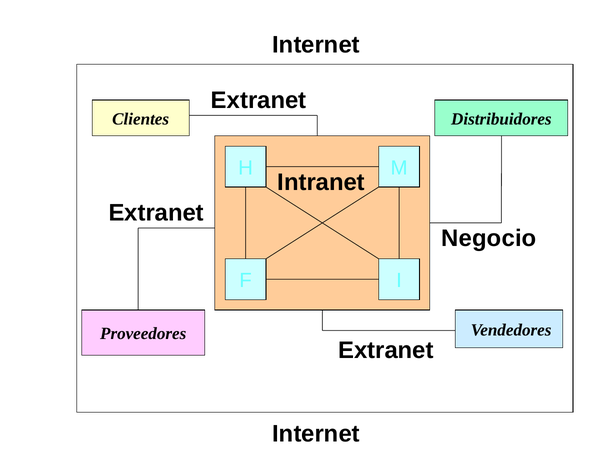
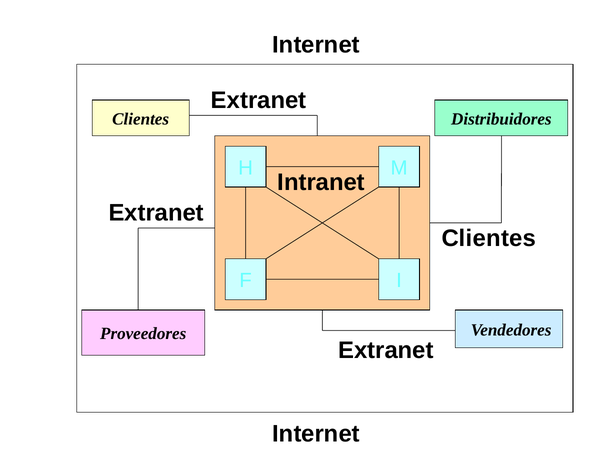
Negocio at (489, 238): Negocio -> Clientes
